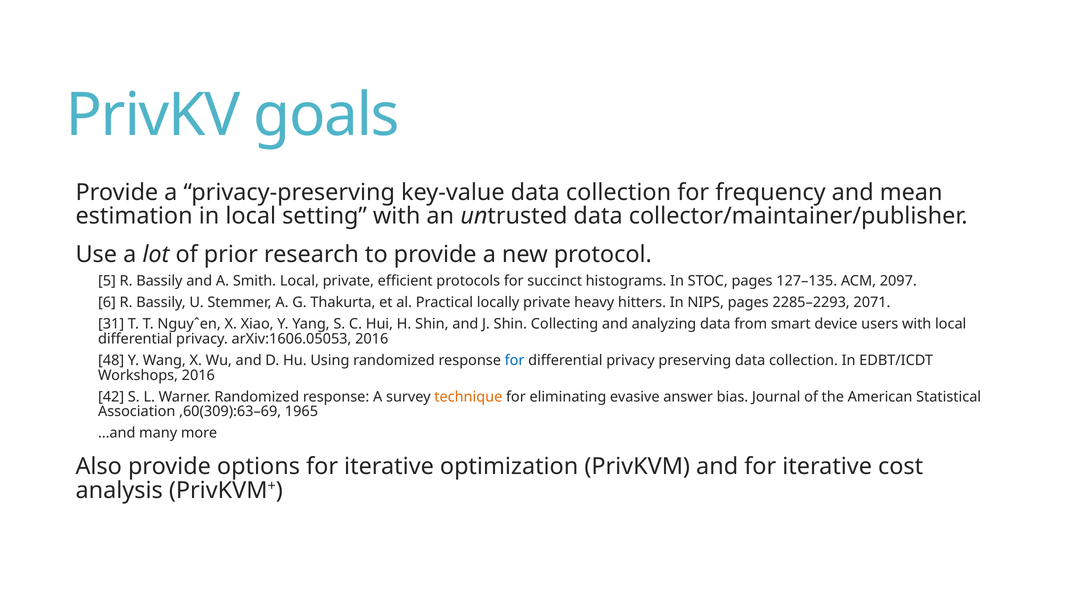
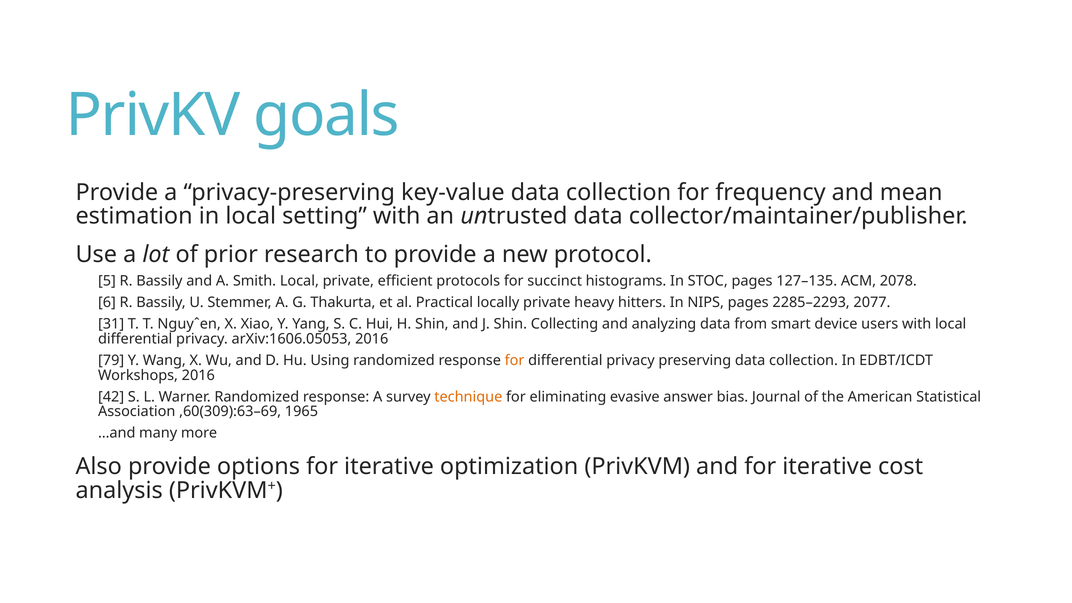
2097: 2097 -> 2078
2071: 2071 -> 2077
48: 48 -> 79
for at (515, 360) colour: blue -> orange
